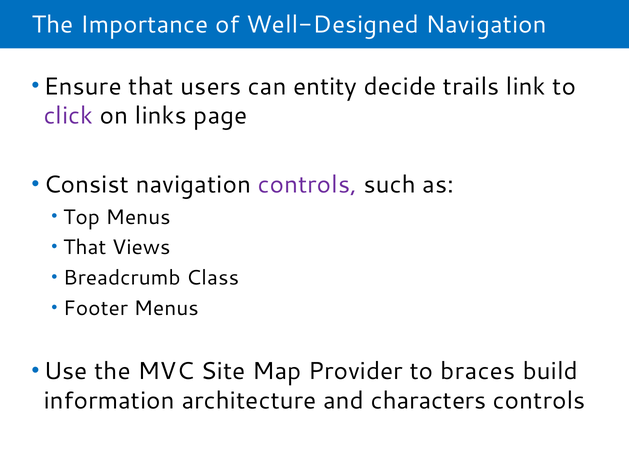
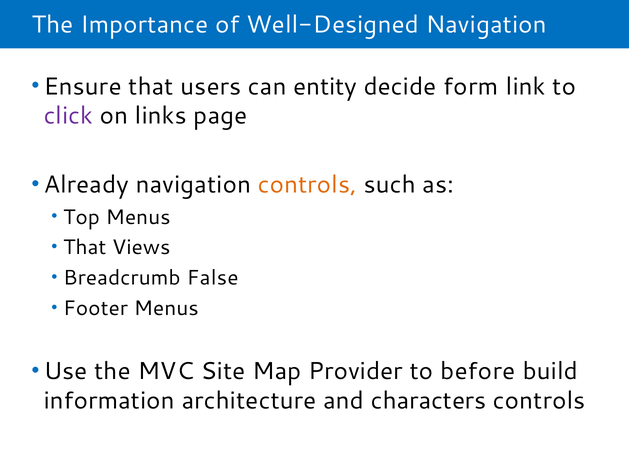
trails: trails -> form
Consist: Consist -> Already
controls at (307, 185) colour: purple -> orange
Class: Class -> False
braces: braces -> before
